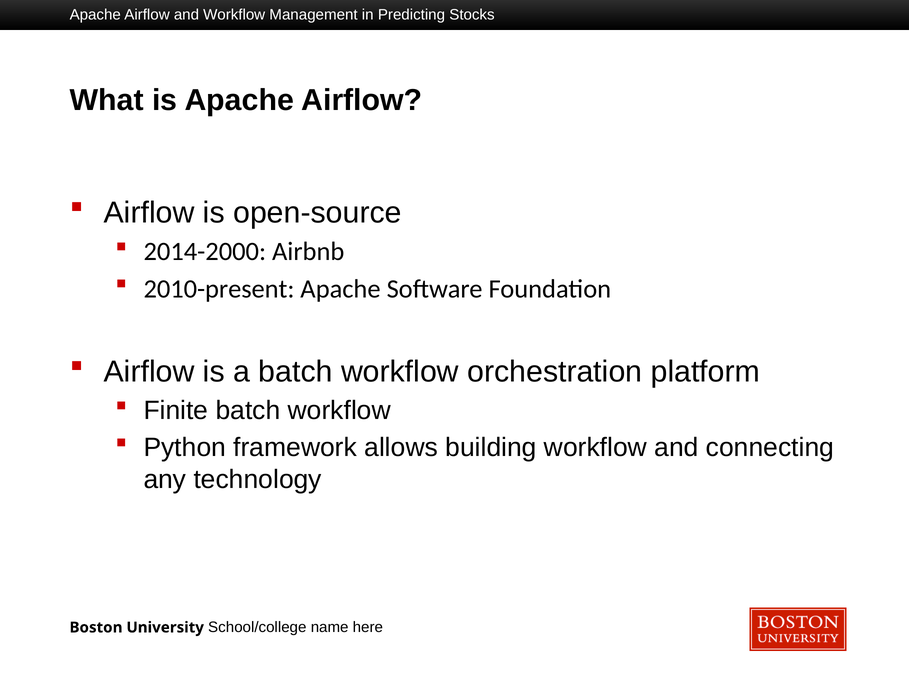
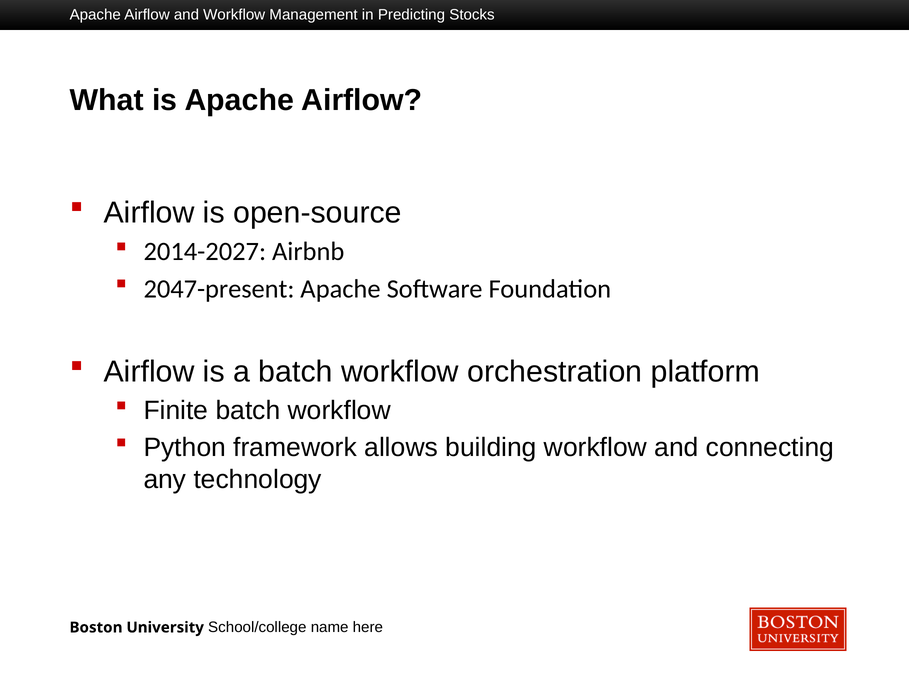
2014-2000: 2014-2000 -> 2014-2027
2010-present: 2010-present -> 2047-present
